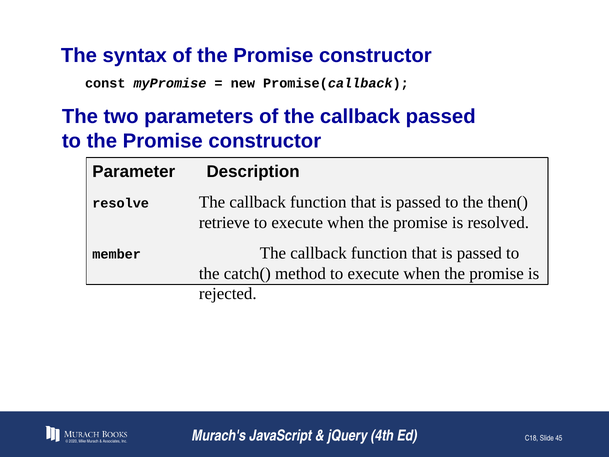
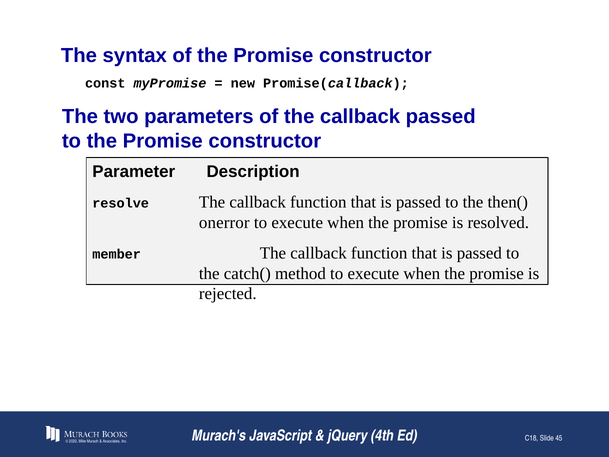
retrieve: retrieve -> onerror
